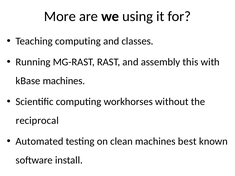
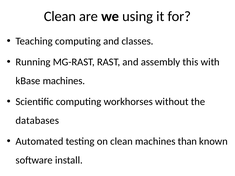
More at (60, 16): More -> Clean
reciprocal: reciprocal -> databases
best: best -> than
